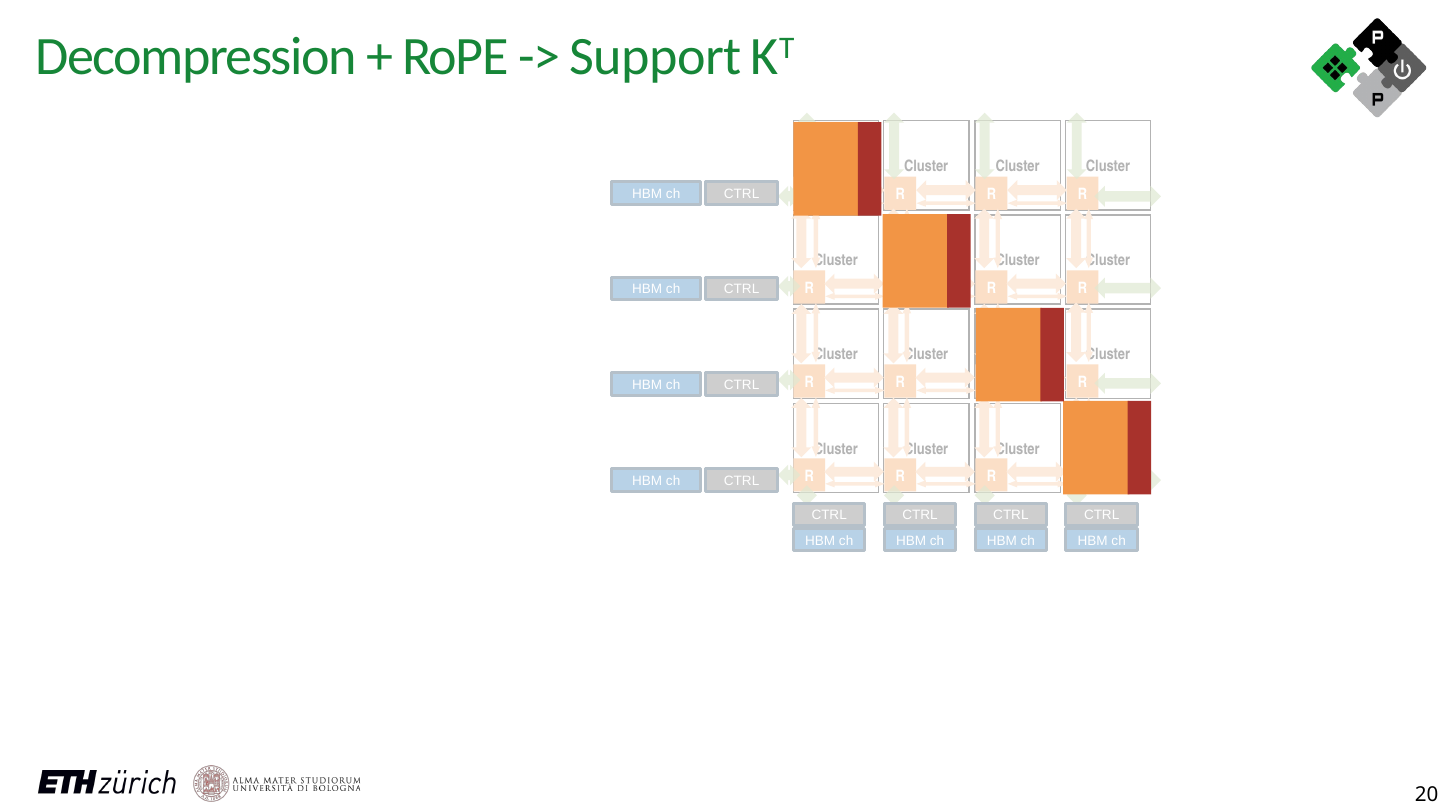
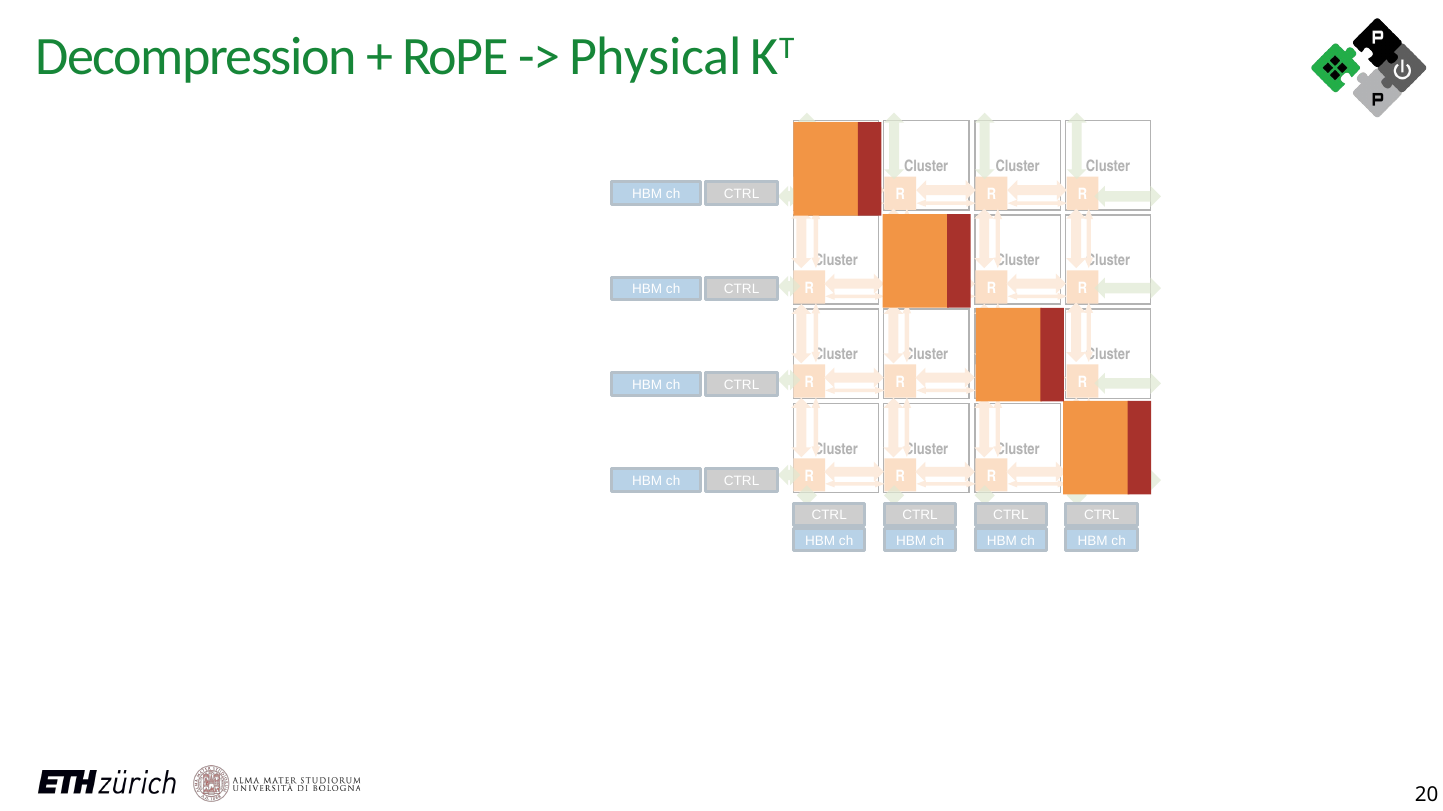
Support: Support -> Physical
